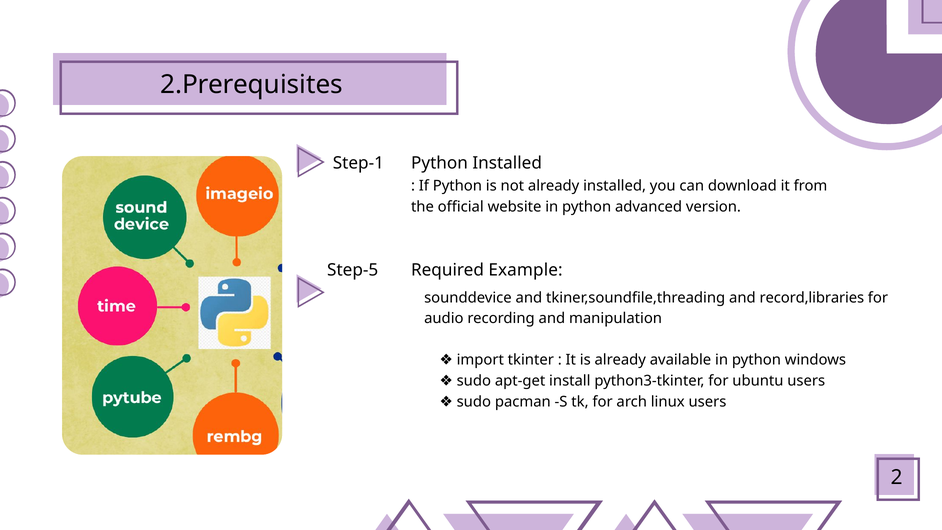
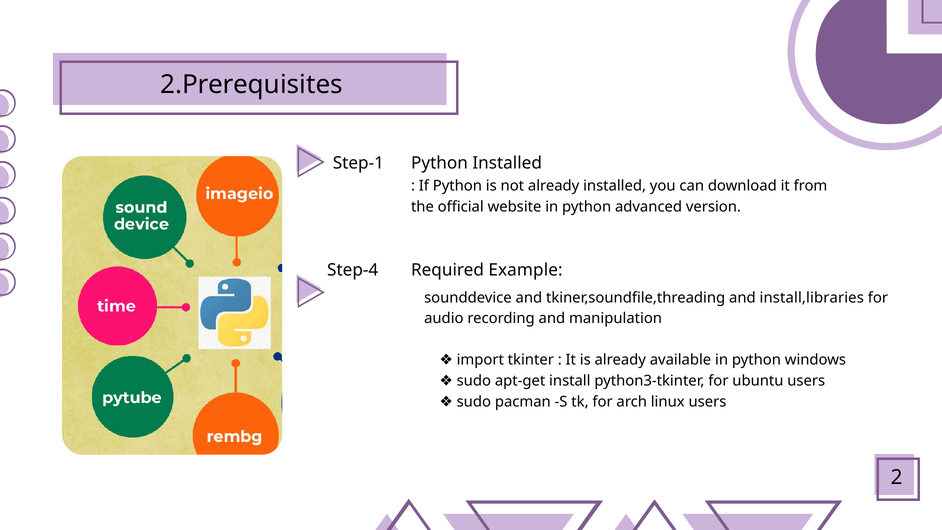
Step-5: Step-5 -> Step-4
record,libraries: record,libraries -> install,libraries
